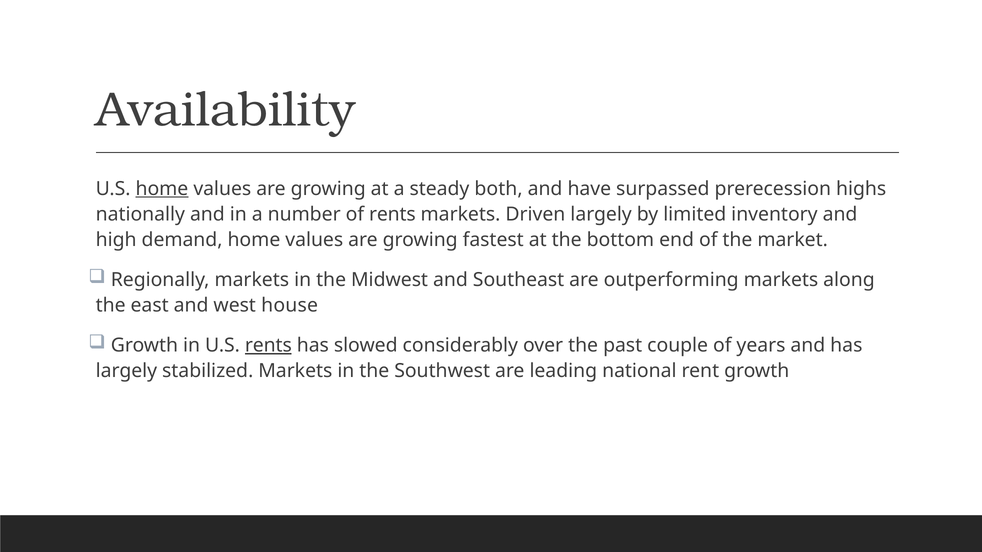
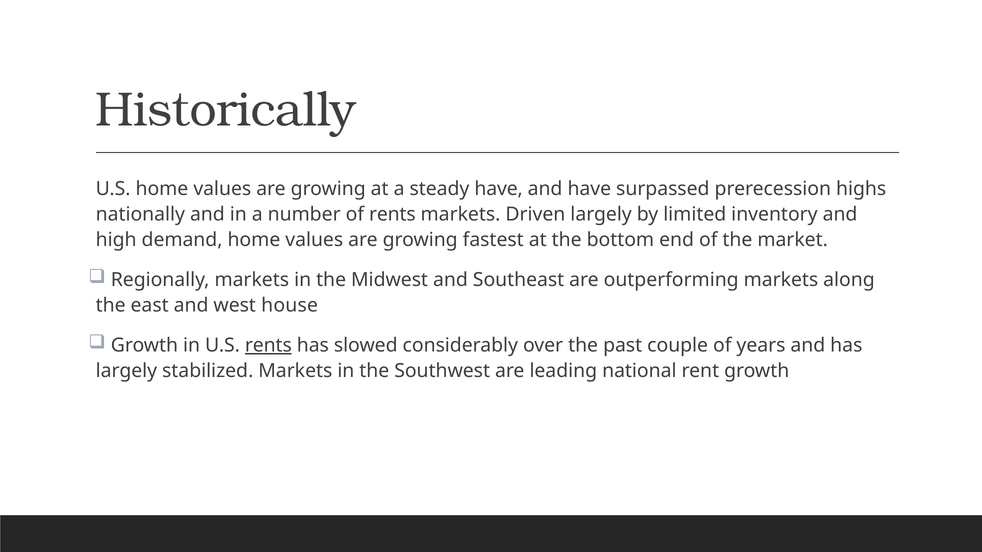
Availability: Availability -> Historically
home at (162, 189) underline: present -> none
steady both: both -> have
